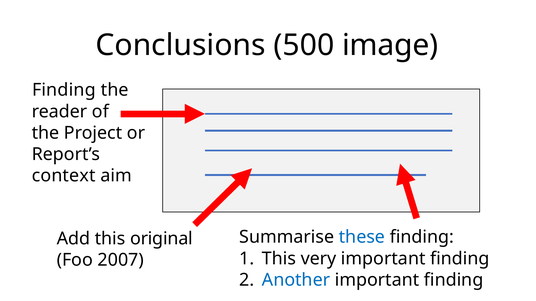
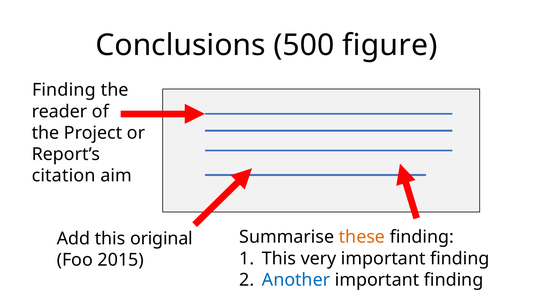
image: image -> figure
context: context -> citation
these colour: blue -> orange
2007: 2007 -> 2015
